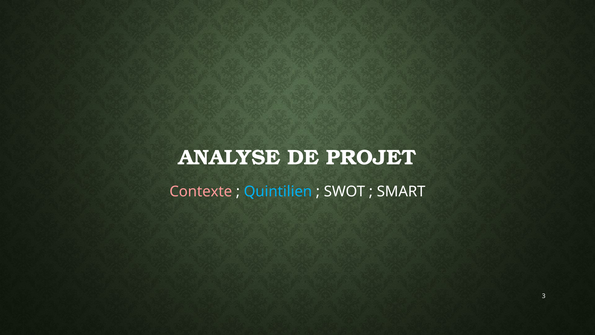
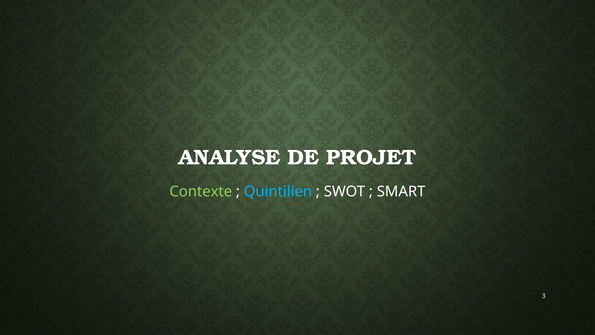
Contexte colour: pink -> light green
